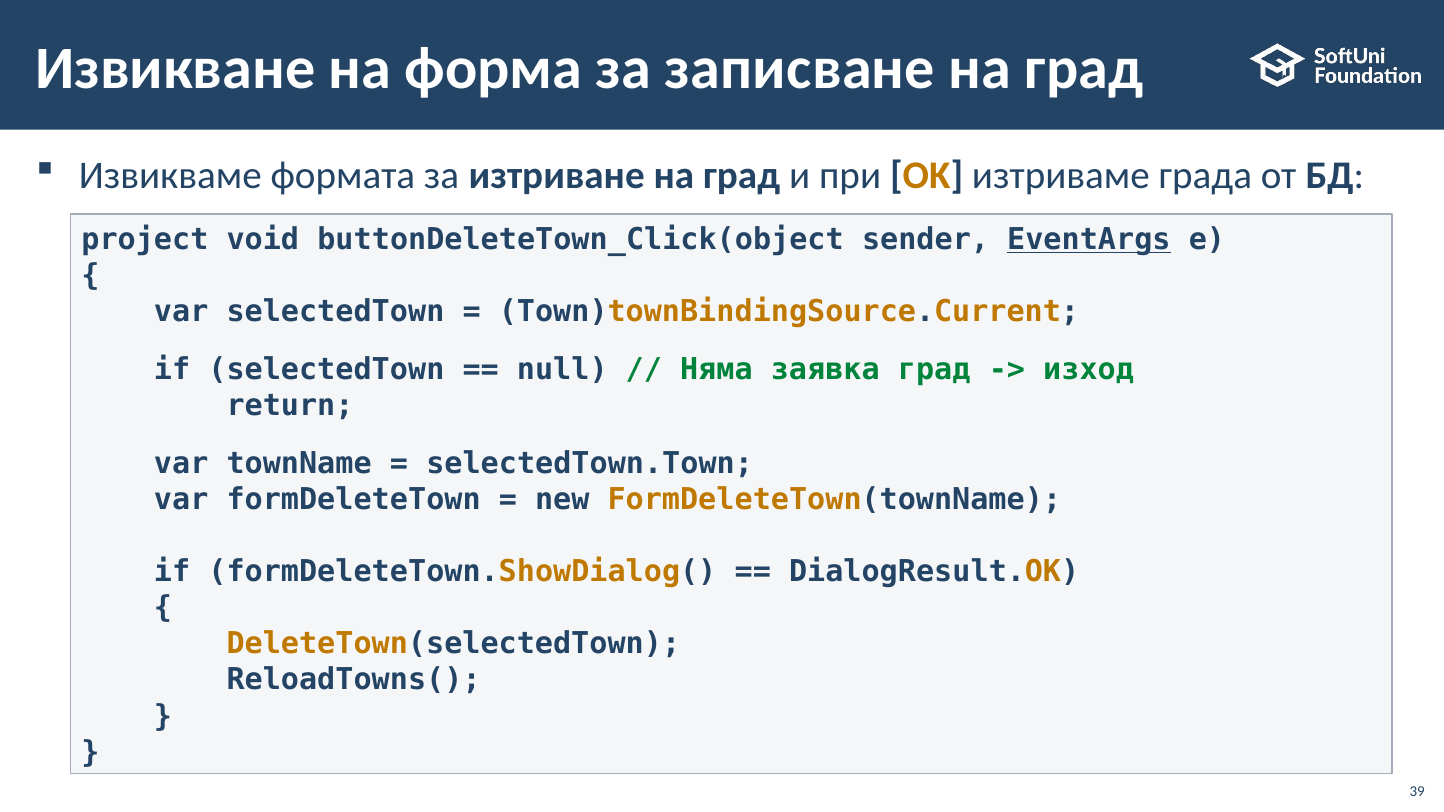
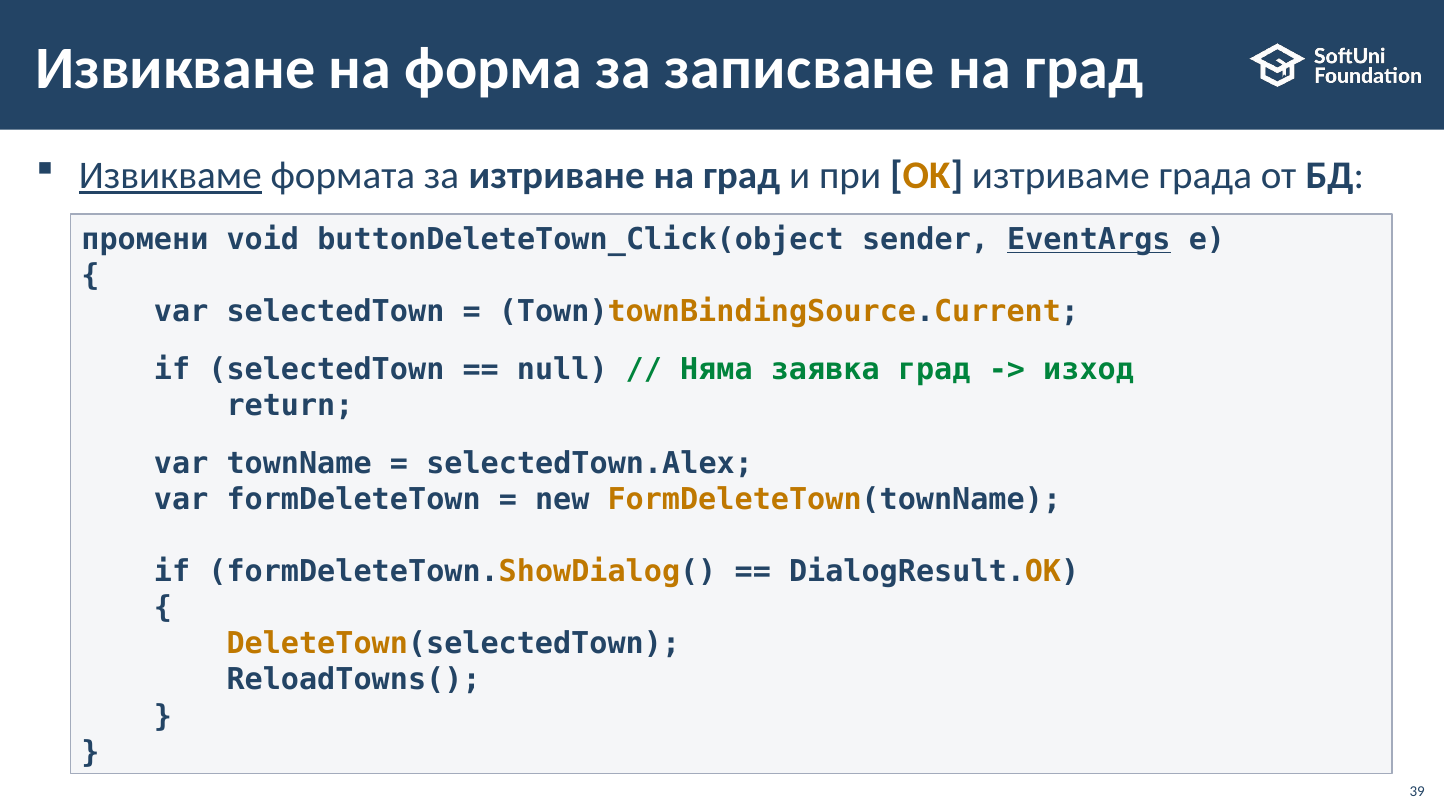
Извикваме underline: none -> present
project: project -> промени
selectedTown.Town: selectedTown.Town -> selectedTown.Alex
